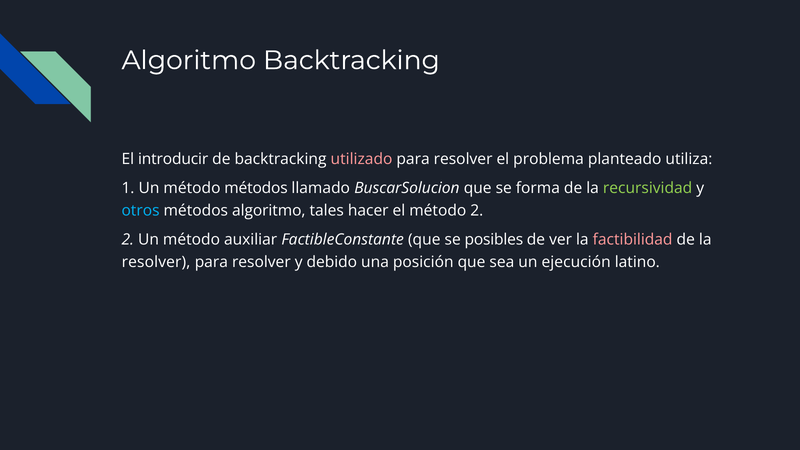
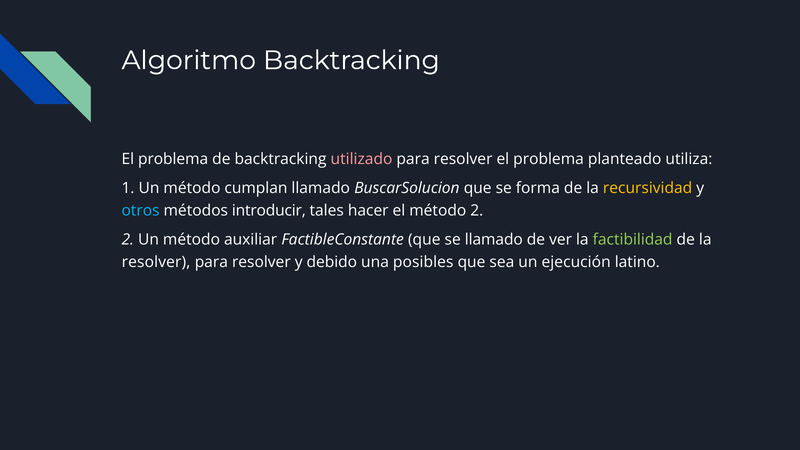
introducir at (173, 159): introducir -> problema
método métodos: métodos -> cumplan
recursividad colour: light green -> yellow
métodos algoritmo: algoritmo -> introducir
se posibles: posibles -> llamado
factibilidad colour: pink -> light green
posición: posición -> posibles
